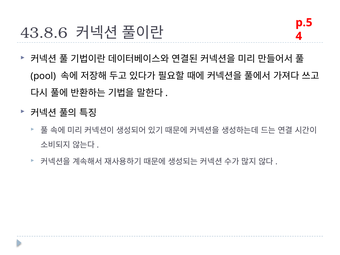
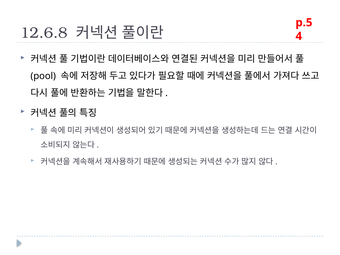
43.8.6: 43.8.6 -> 12.6.8
